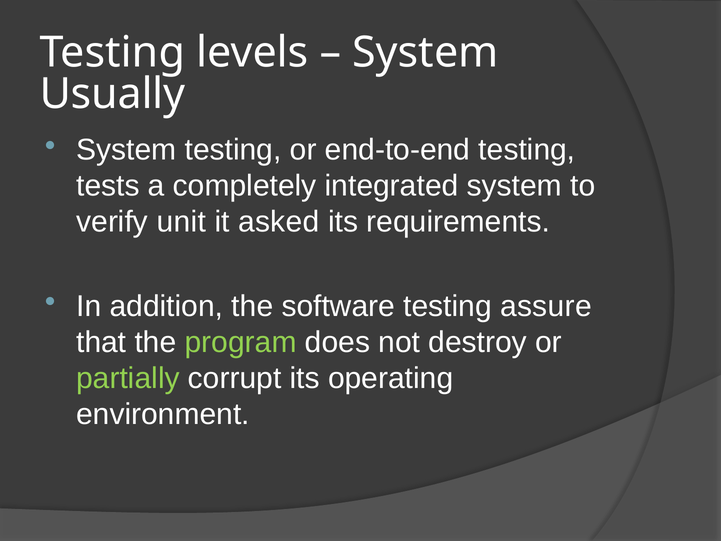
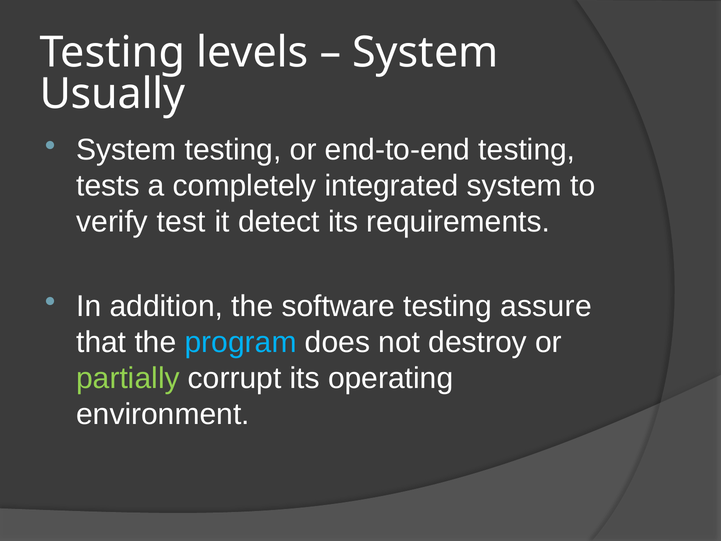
unit: unit -> test
asked: asked -> detect
program colour: light green -> light blue
